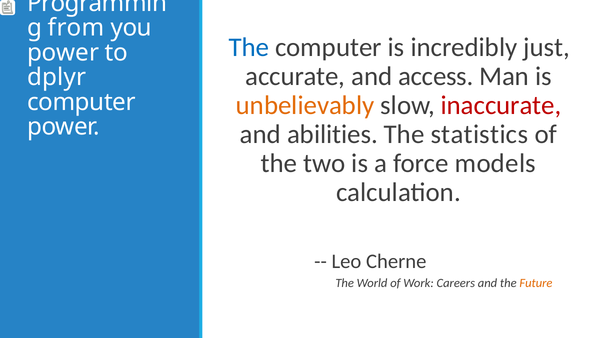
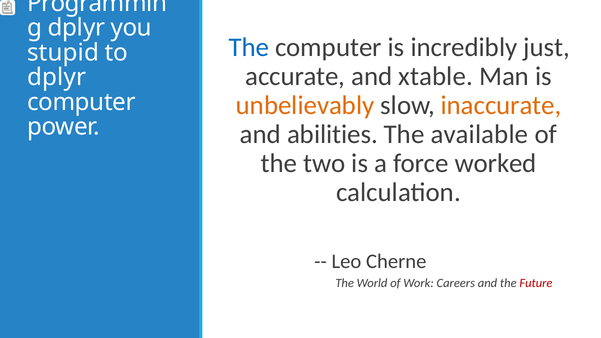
from at (76, 28): from -> dplyr
power at (63, 53): power -> stupid
access: access -> xtable
inaccurate colour: red -> orange
statistics: statistics -> available
models: models -> worked
Future colour: orange -> red
